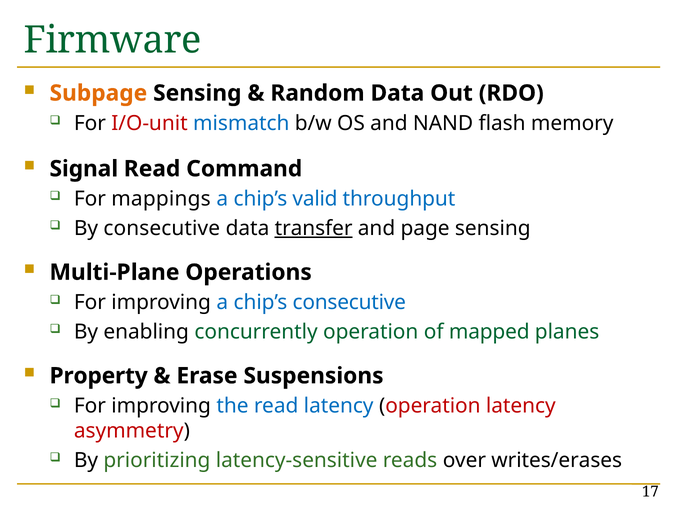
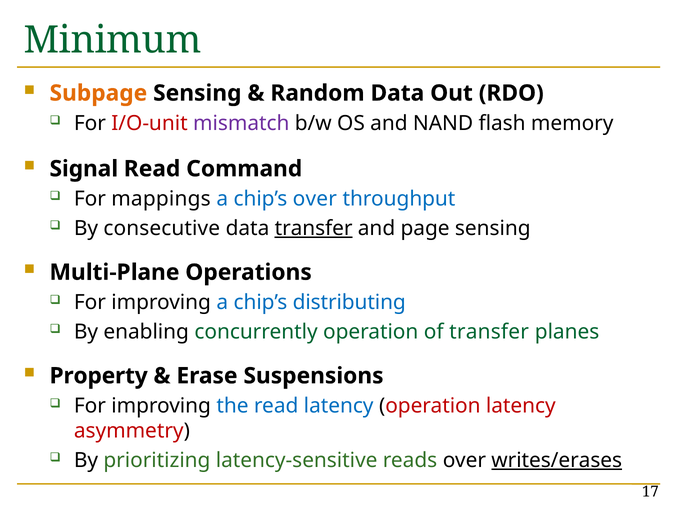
Firmware: Firmware -> Minimum
mismatch colour: blue -> purple
chip’s valid: valid -> over
chip’s consecutive: consecutive -> distributing
of mapped: mapped -> transfer
writes/erases underline: none -> present
